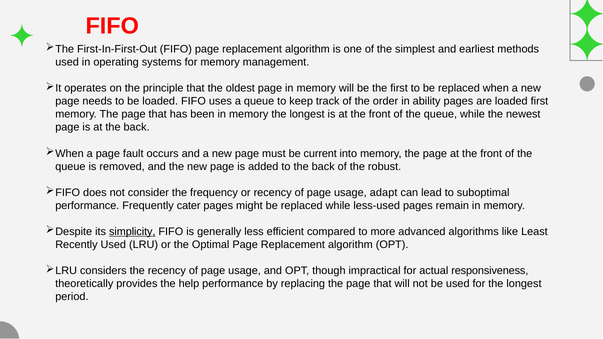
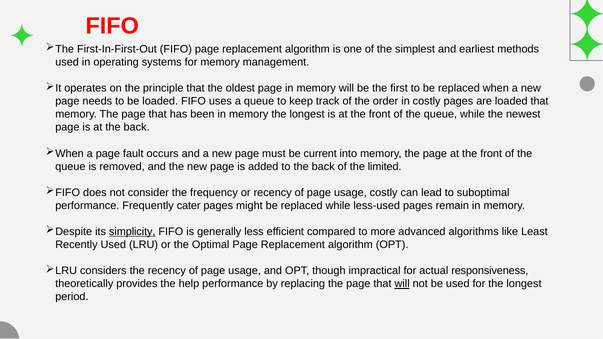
in ability: ability -> costly
loaded first: first -> that
robust: robust -> limited
usage adapt: adapt -> costly
will at (402, 284) underline: none -> present
